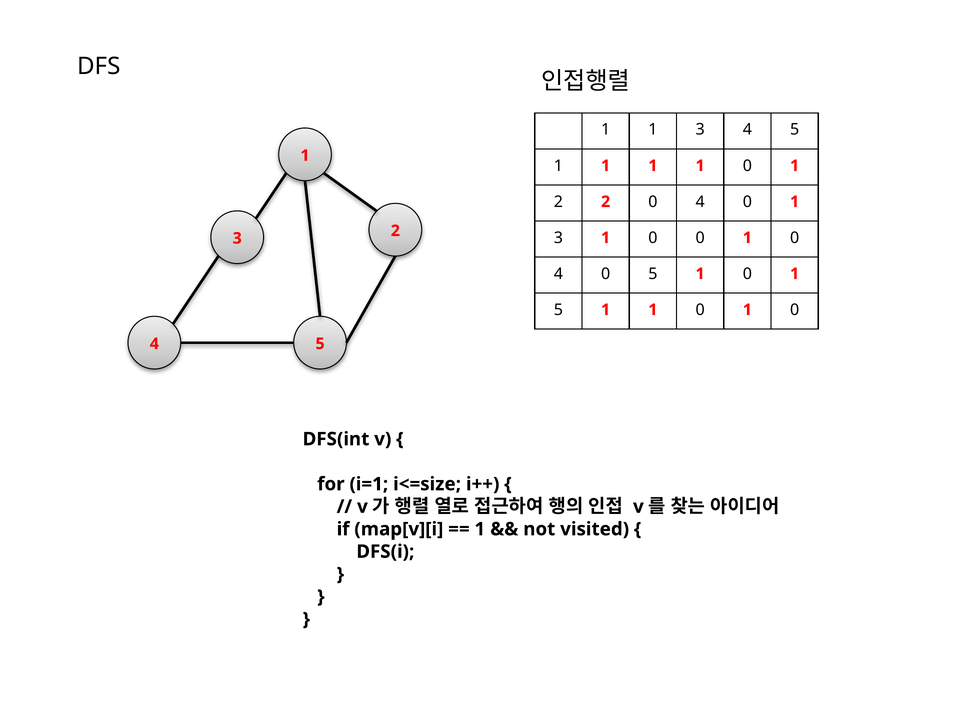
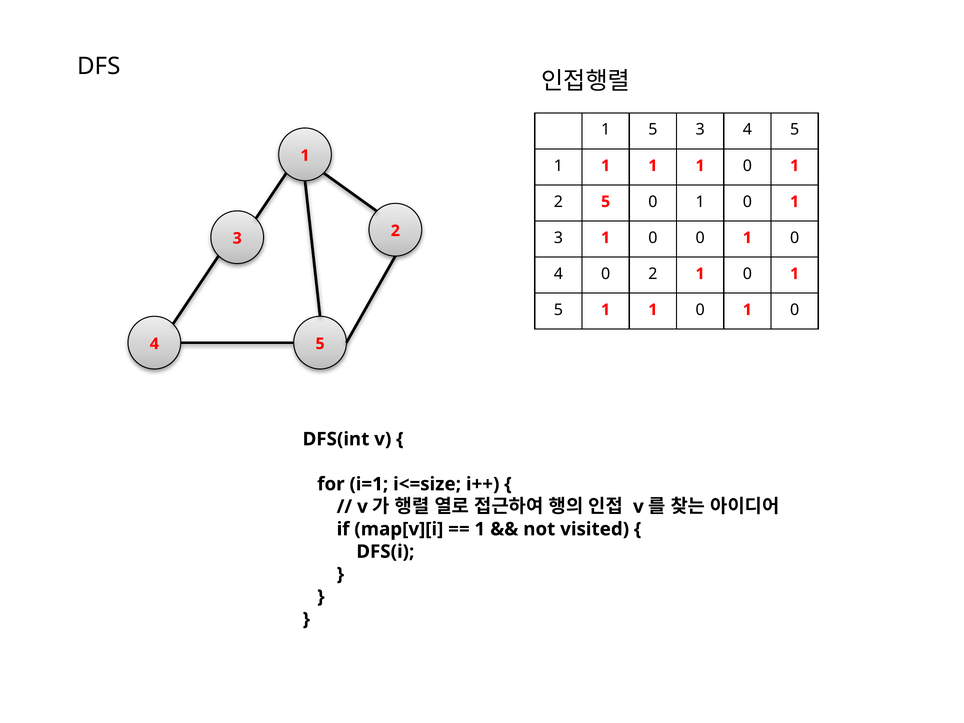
1 at (653, 130): 1 -> 5
2 2: 2 -> 5
4 at (700, 202): 4 -> 1
0 5: 5 -> 2
